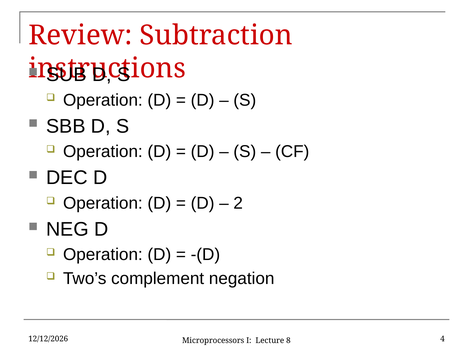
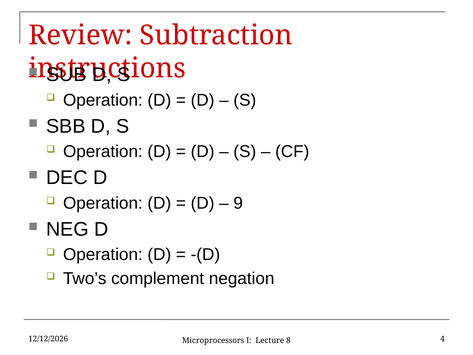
2: 2 -> 9
